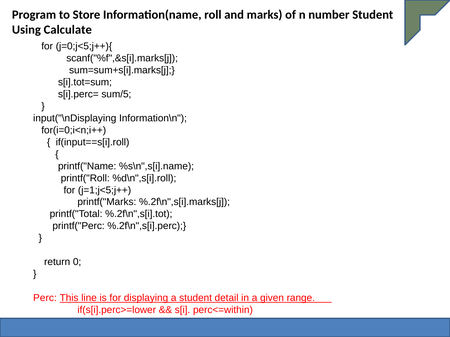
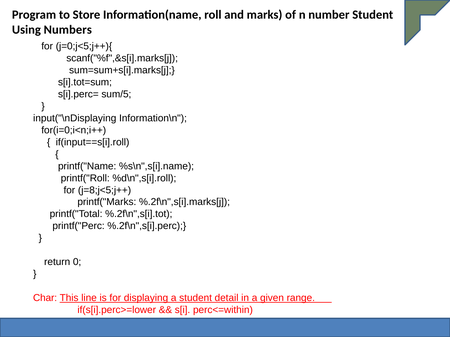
Calculate: Calculate -> Numbers
j=1;j<5;j++: j=1;j<5;j++ -> j=8;j<5;j++
Perc: Perc -> Char
